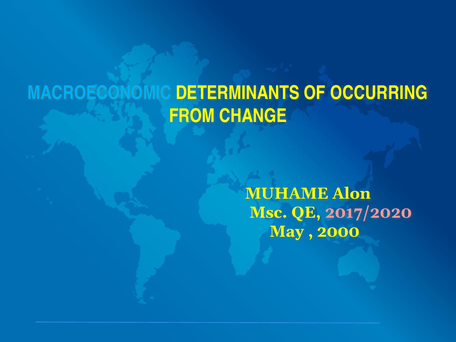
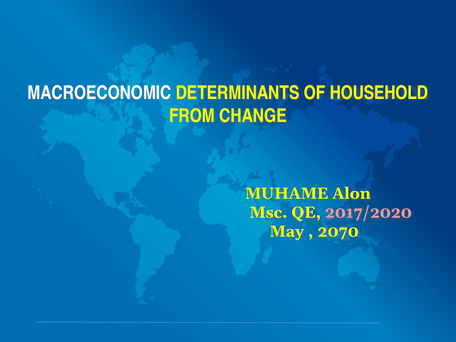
MACROECONOMIC colour: light blue -> white
OCCURRING: OCCURRING -> HOUSEHOLD
2000: 2000 -> 2070
